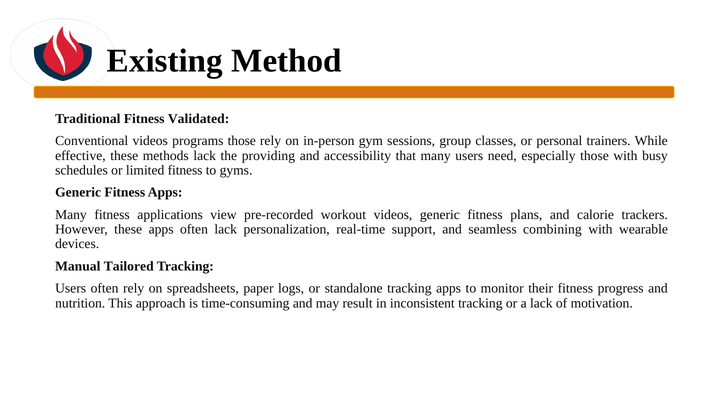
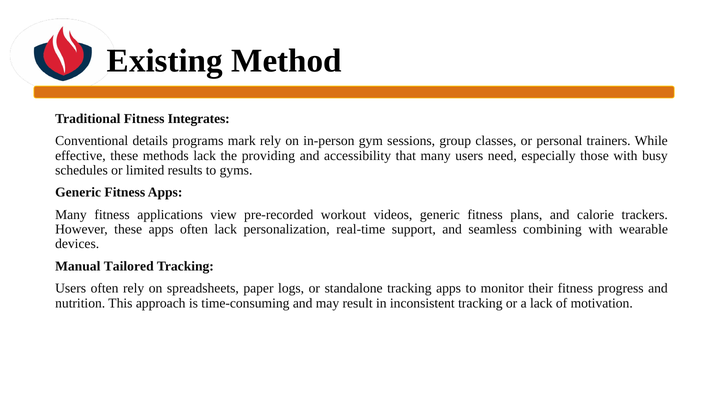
Validated: Validated -> Integrates
Conventional videos: videos -> details
programs those: those -> mark
limited fitness: fitness -> results
